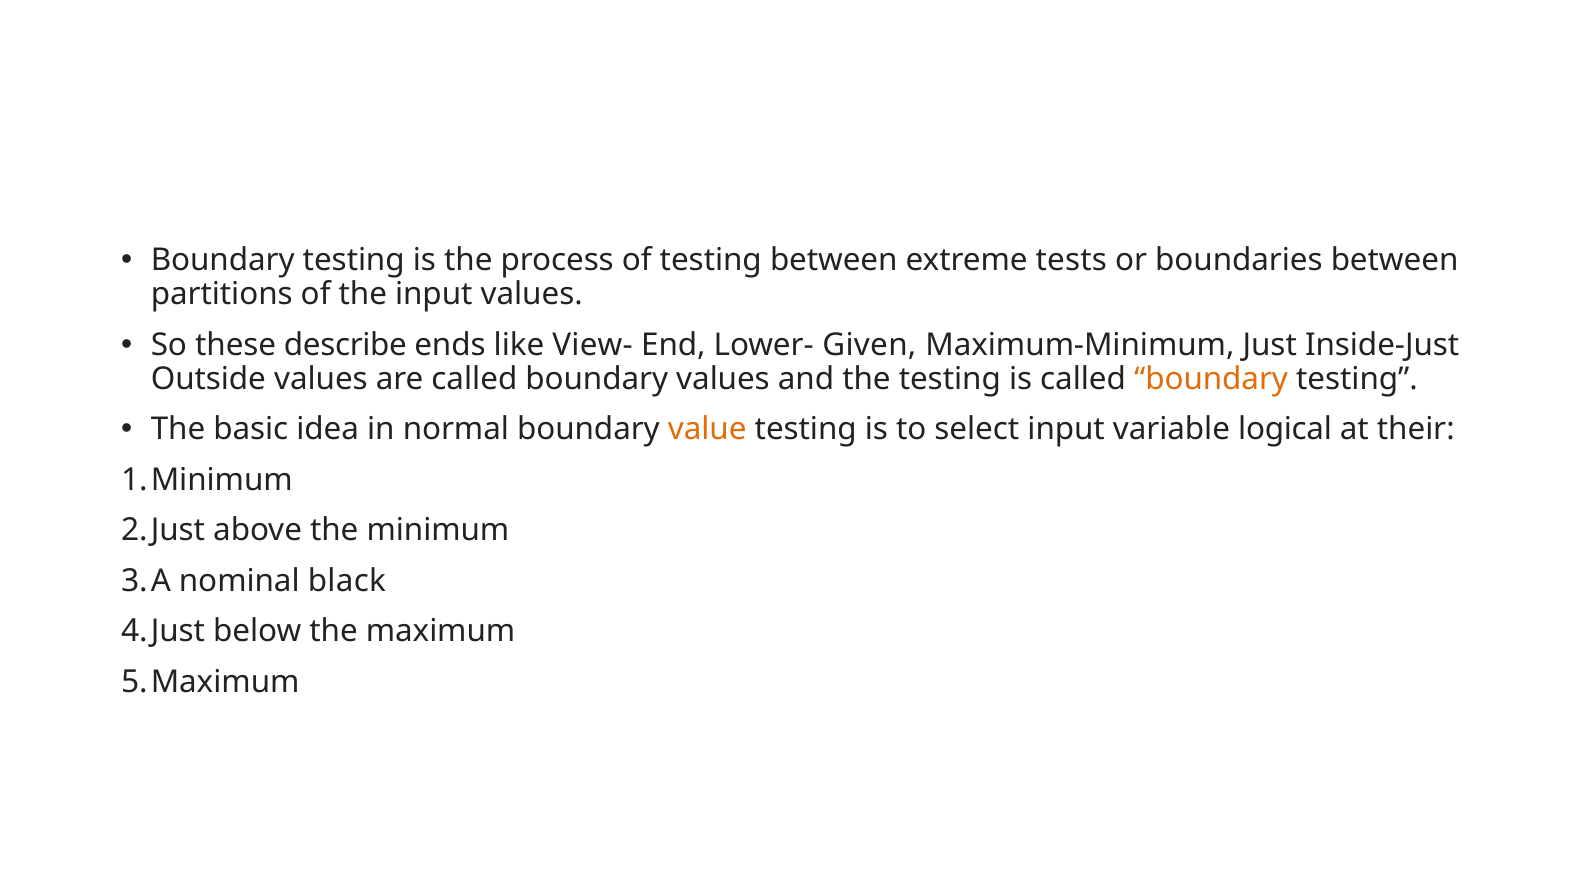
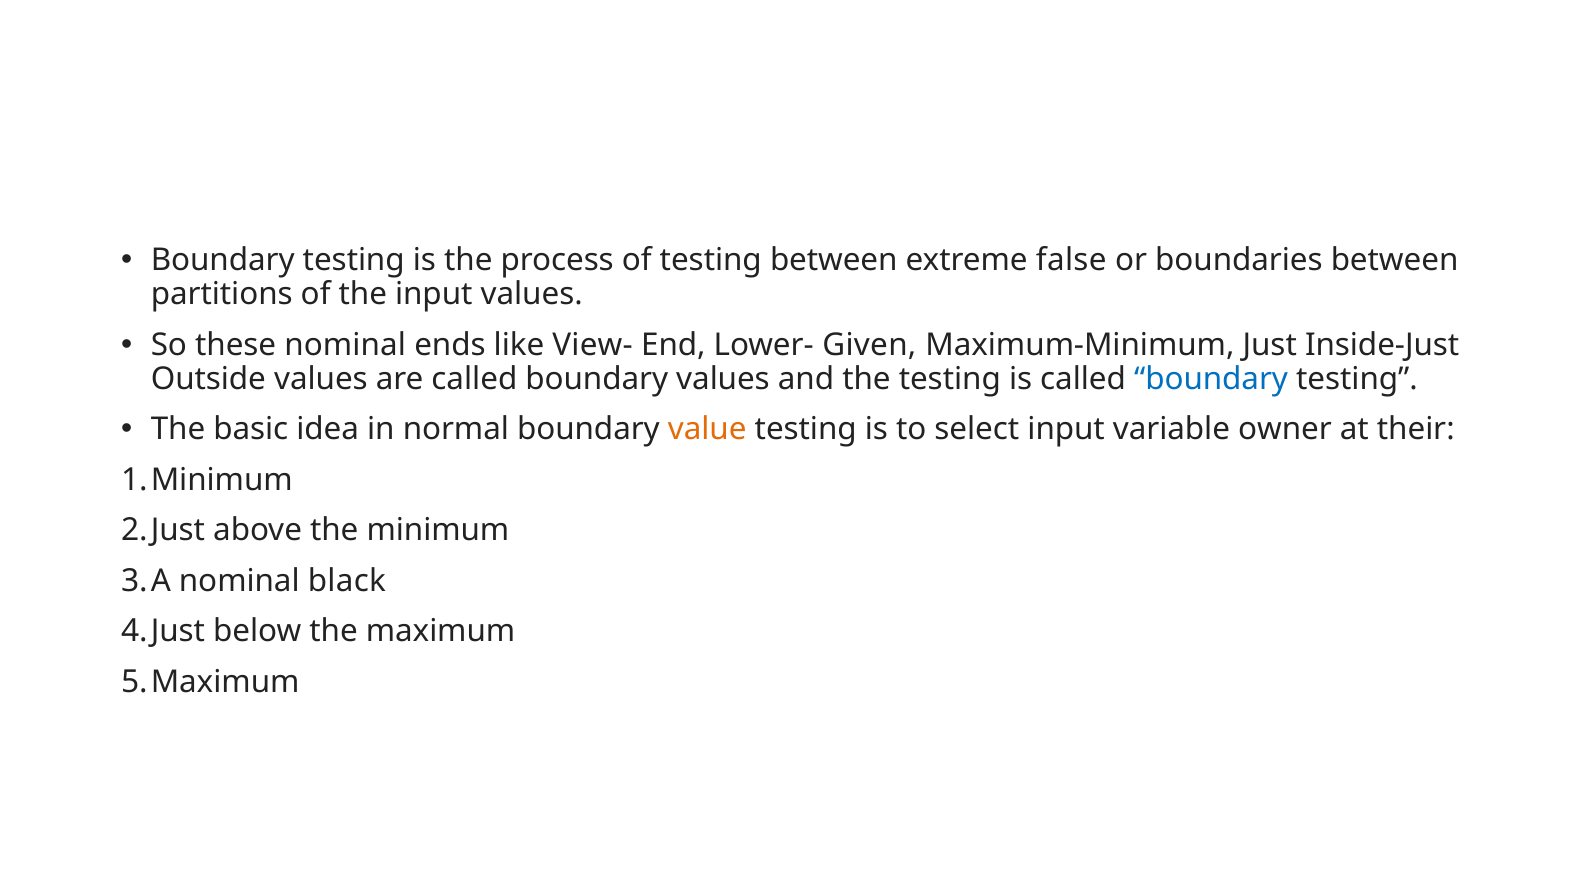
tests: tests -> false
these describe: describe -> nominal
boundary at (1211, 379) colour: orange -> blue
logical: logical -> owner
